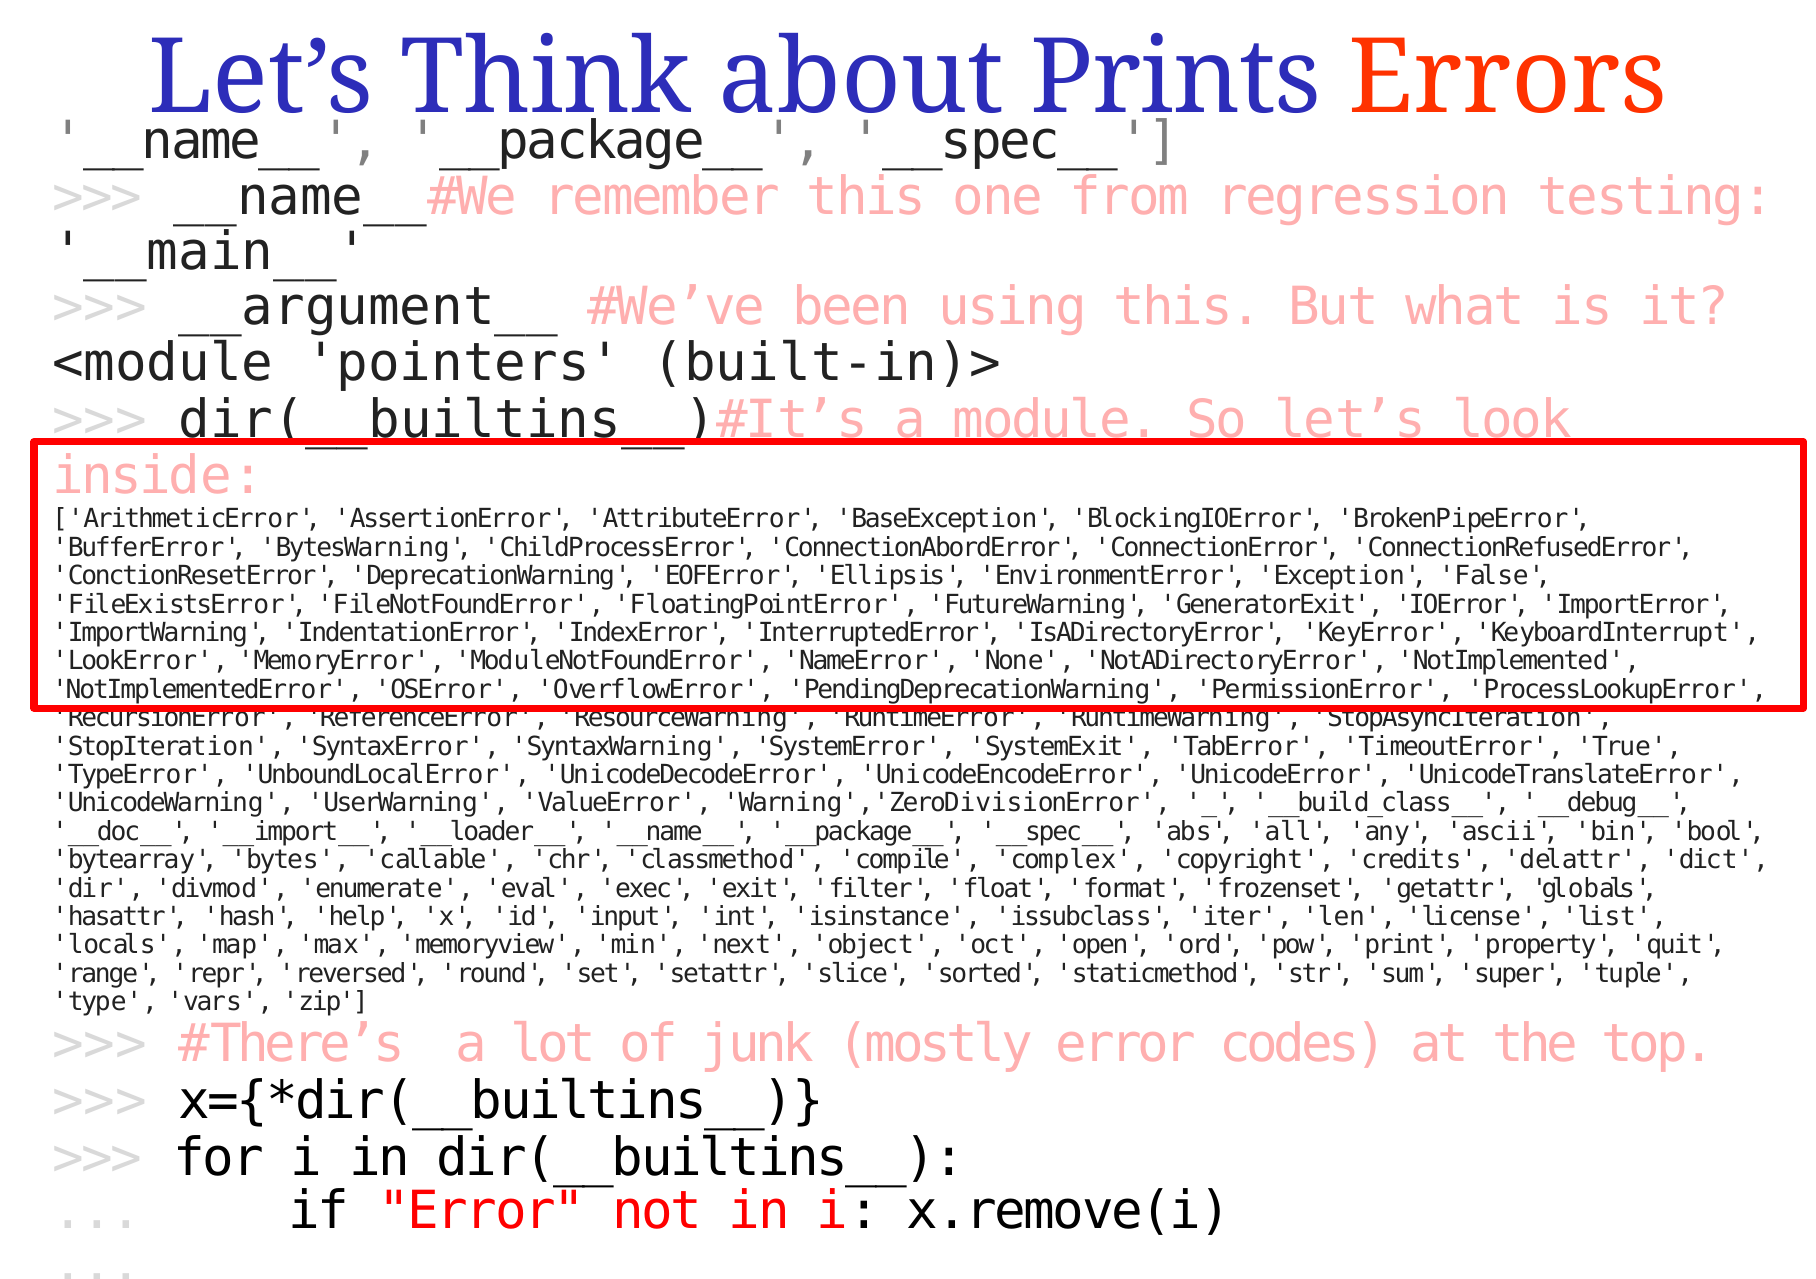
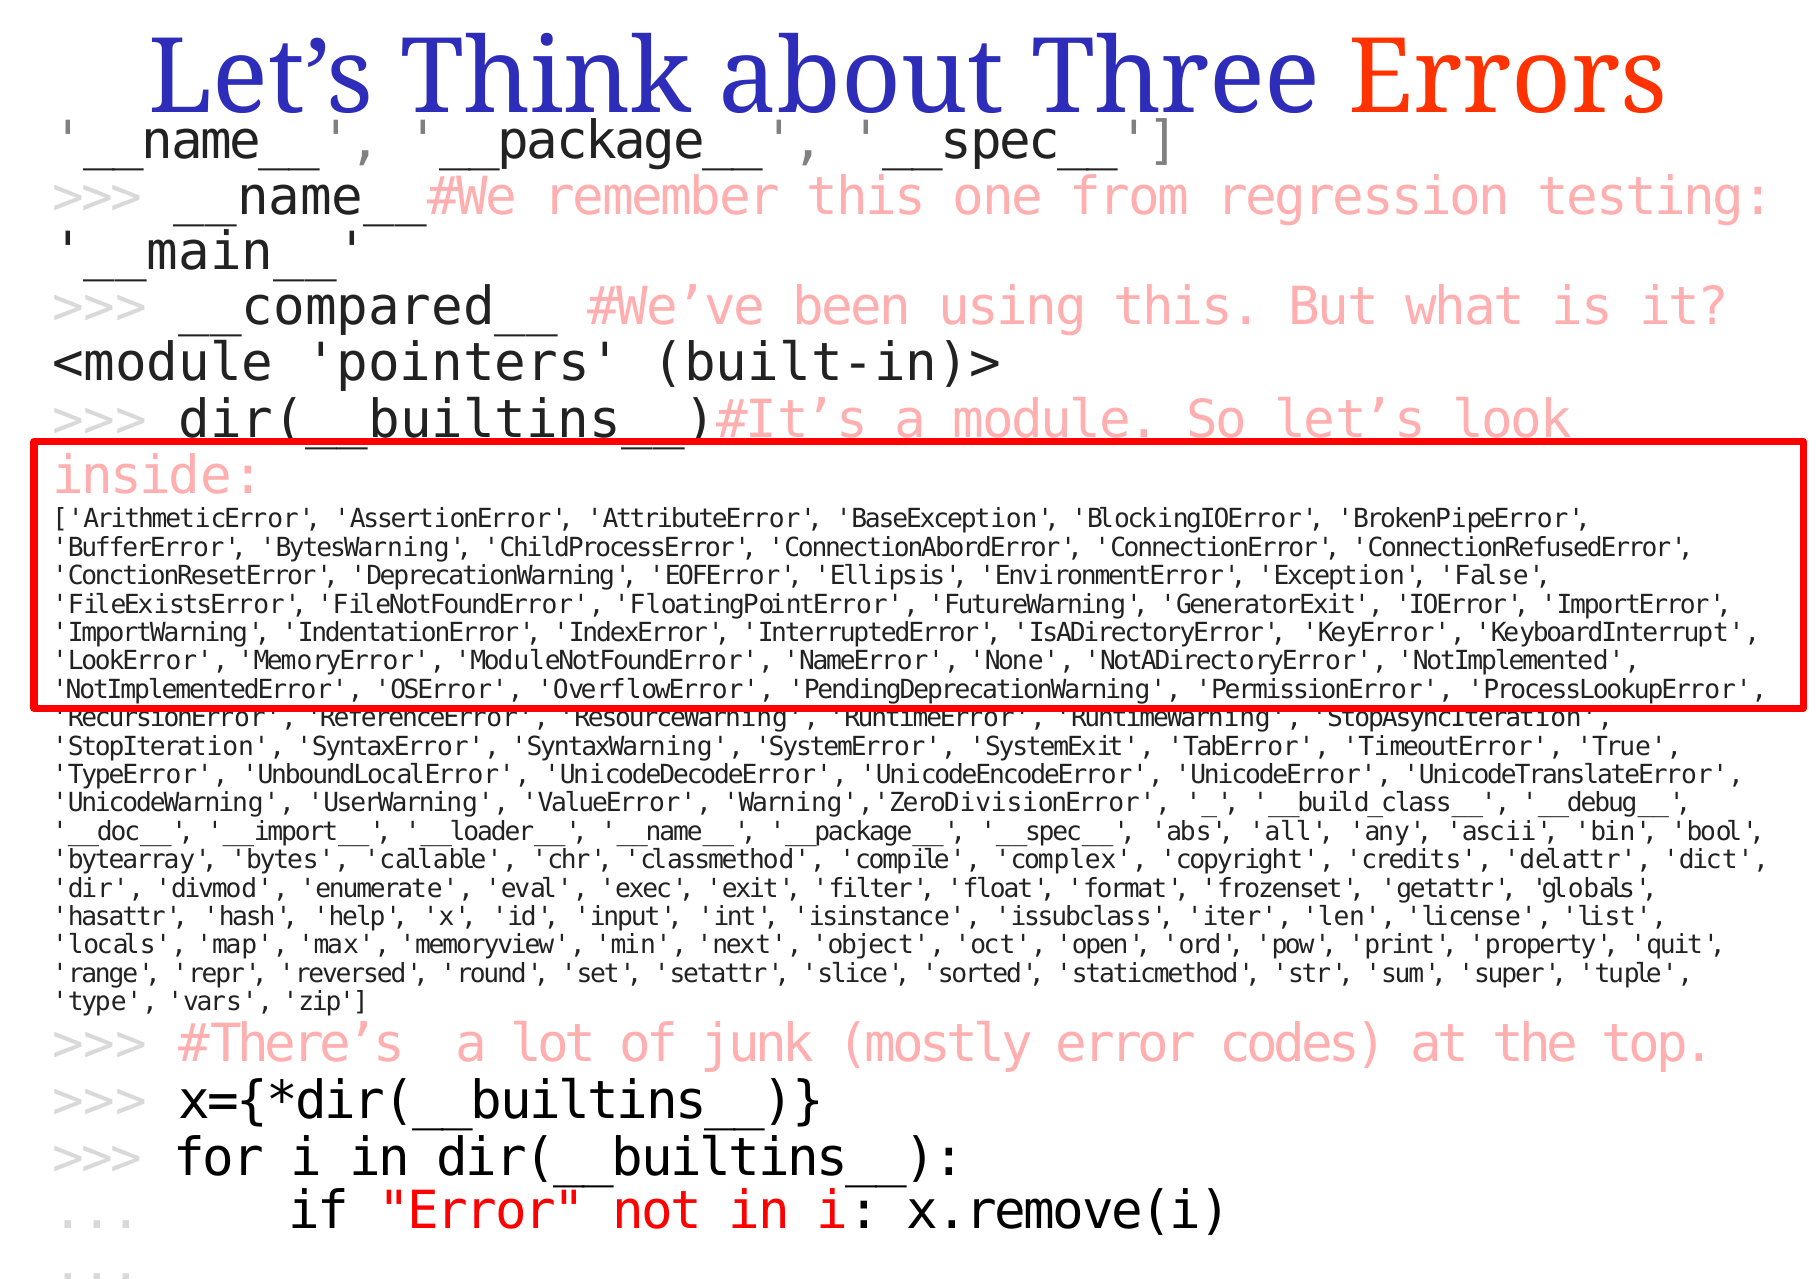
Prints: Prints -> Three
__argument__: __argument__ -> __compared__
